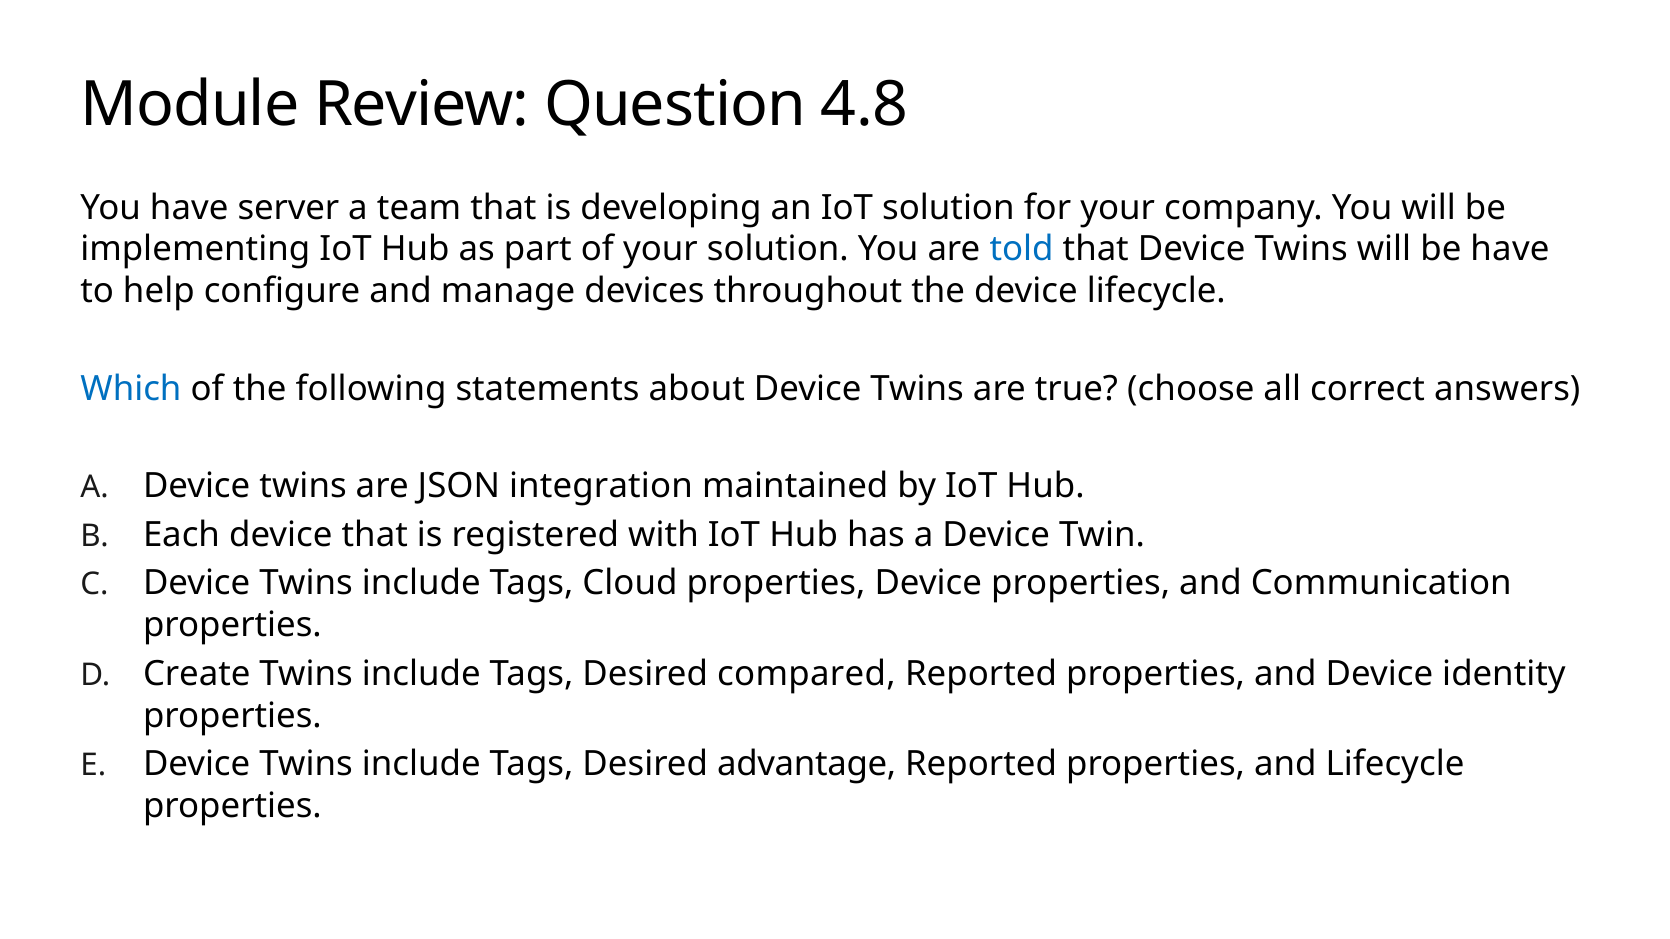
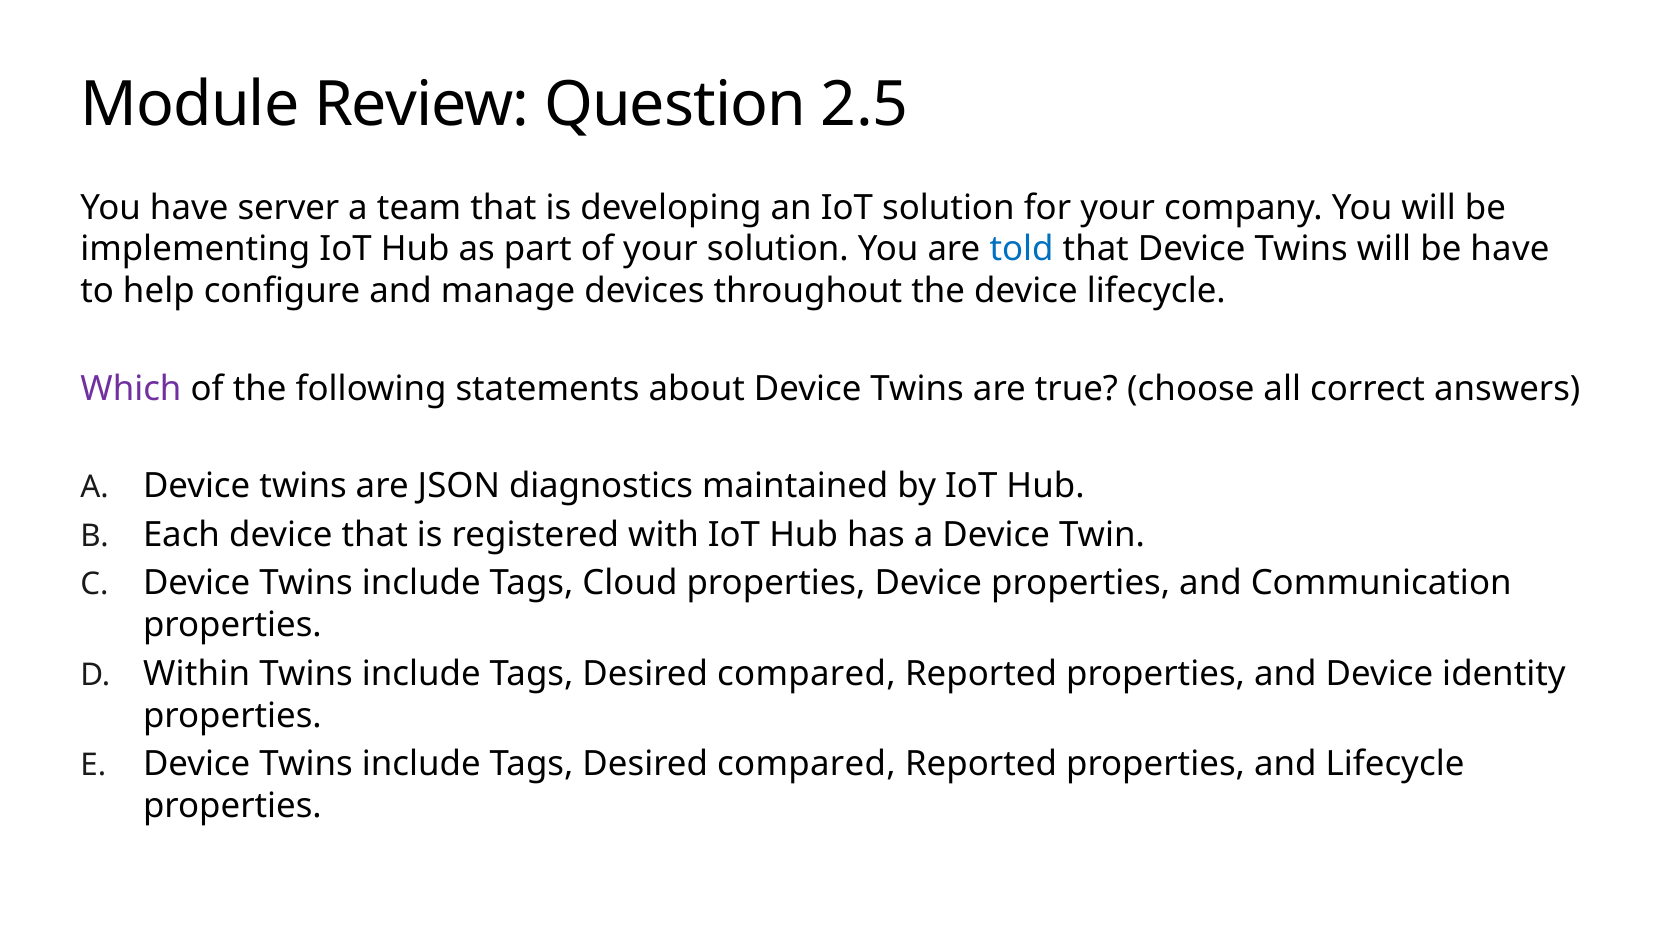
4.8: 4.8 -> 2.5
Which colour: blue -> purple
integration: integration -> diagnostics
Create: Create -> Within
advantage at (807, 765): advantage -> compared
